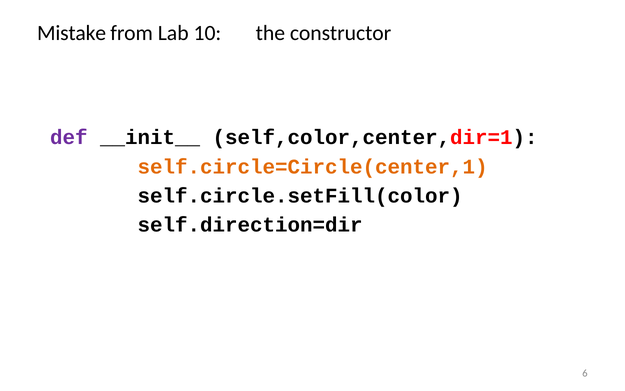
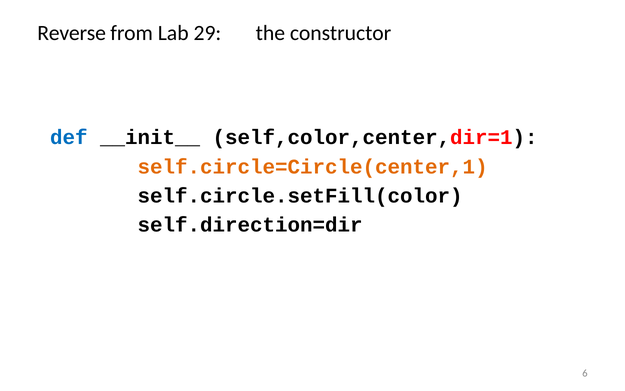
Mistake: Mistake -> Reverse
10: 10 -> 29
def colour: purple -> blue
